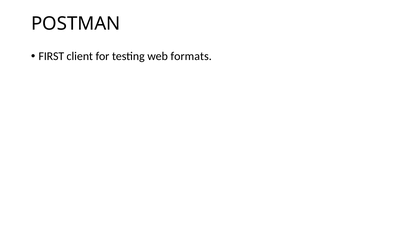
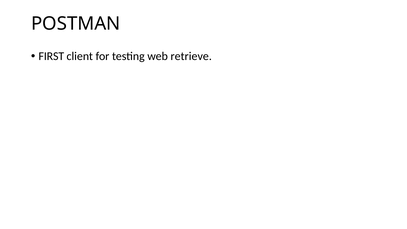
formats: formats -> retrieve
